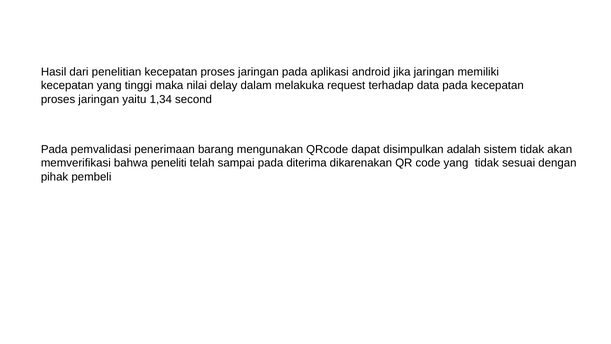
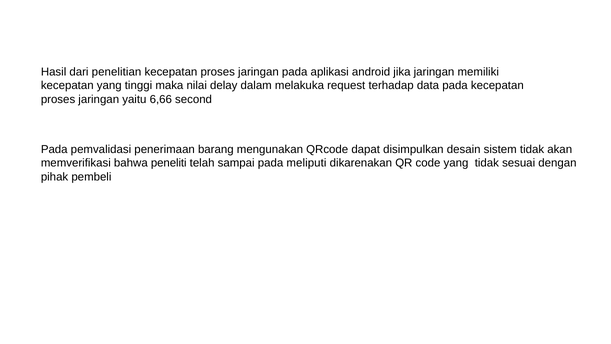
1,34: 1,34 -> 6,66
adalah: adalah -> desain
diterima: diterima -> meliputi
